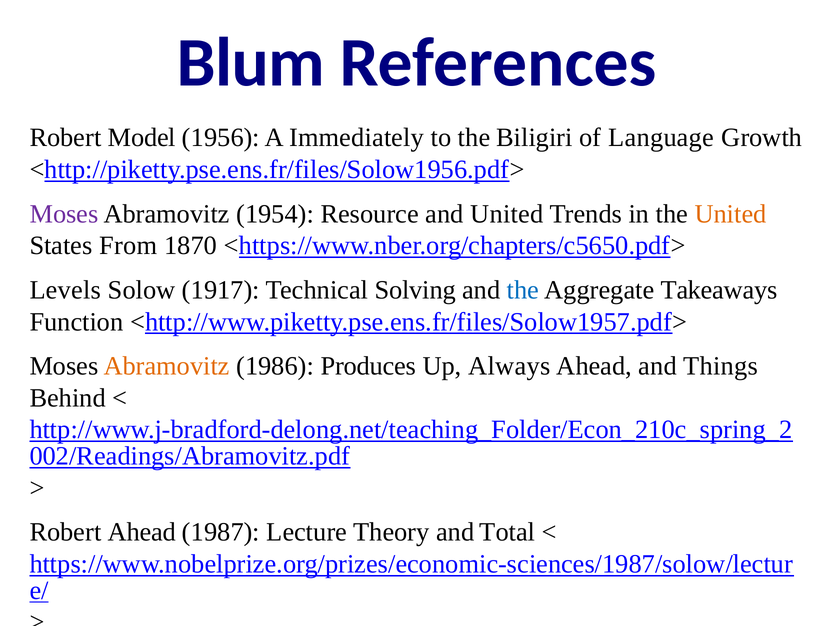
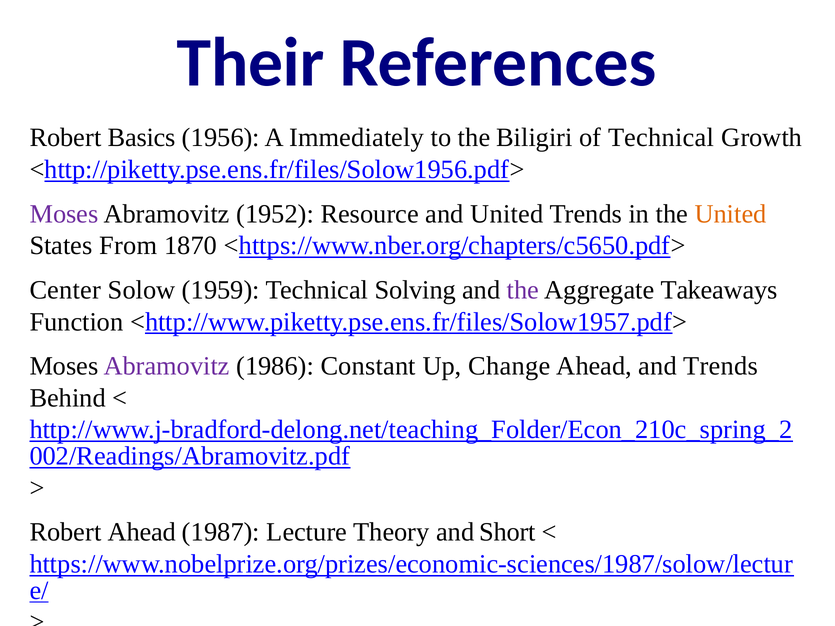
Blum: Blum -> Their
Model: Model -> Basics
of Language: Language -> Technical
1954: 1954 -> 1952
Levels: Levels -> Center
1917: 1917 -> 1959
the at (523, 290) colour: blue -> purple
Abramovitz at (167, 366) colour: orange -> purple
Produces: Produces -> Constant
Always: Always -> Change
and Things: Things -> Trends
Total: Total -> Short
